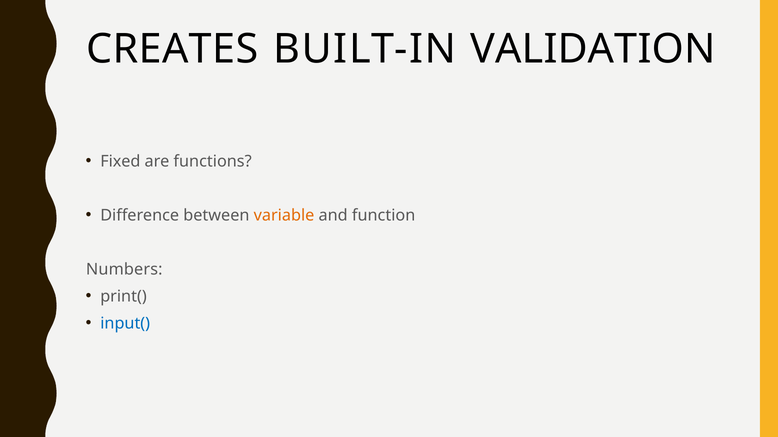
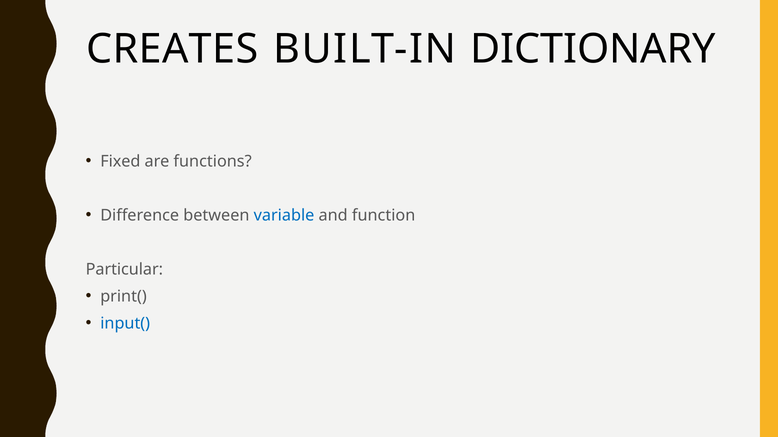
VALIDATION: VALIDATION -> DICTIONARY
variable colour: orange -> blue
Numbers: Numbers -> Particular
